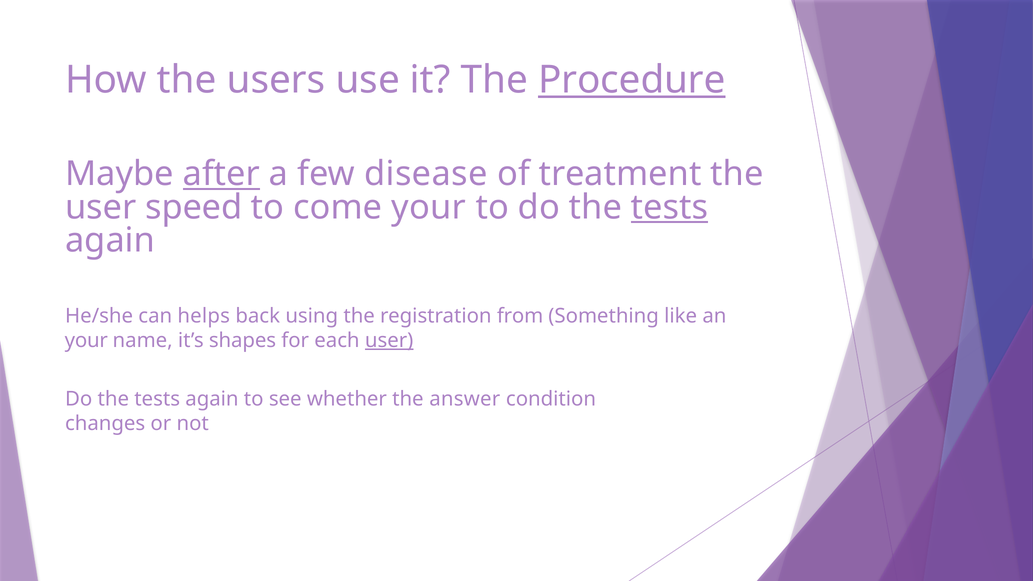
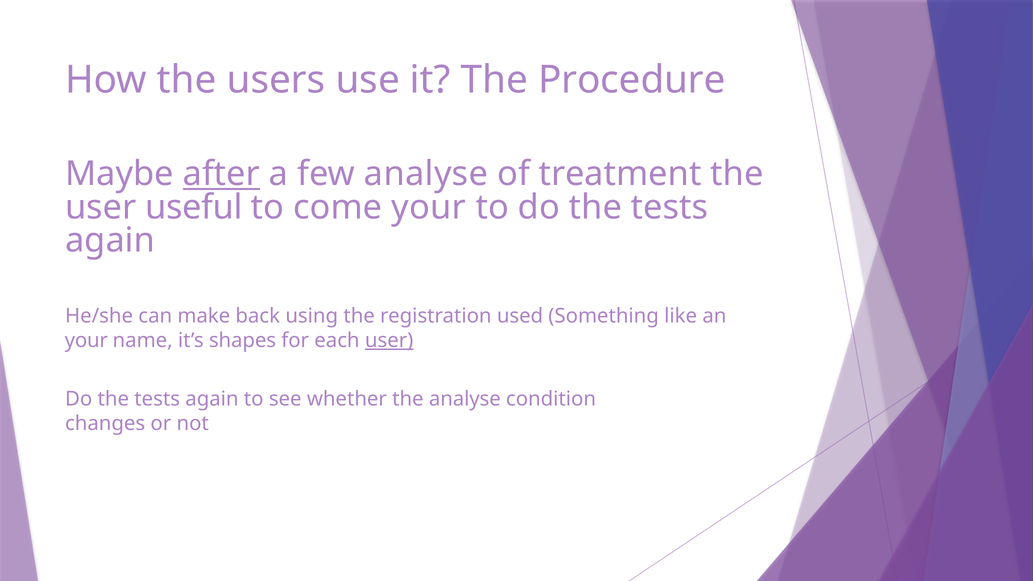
Procedure underline: present -> none
few disease: disease -> analyse
speed: speed -> useful
tests at (670, 207) underline: present -> none
helps: helps -> make
from: from -> used
the answer: answer -> analyse
